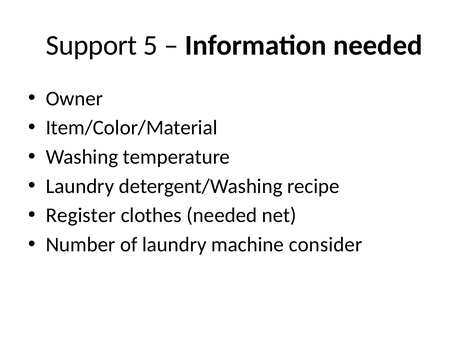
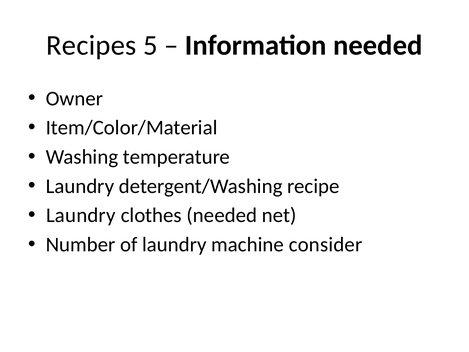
Support: Support -> Recipes
Register at (81, 215): Register -> Laundry
